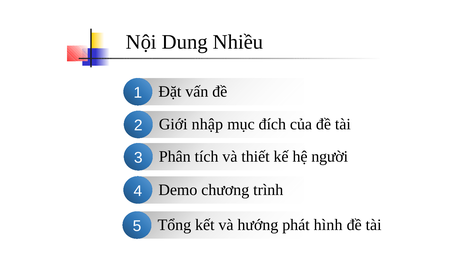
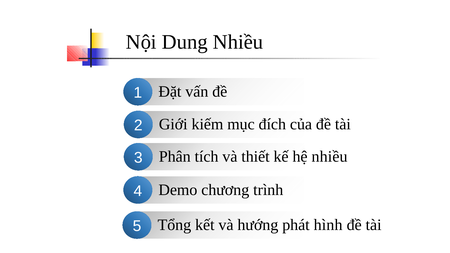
nhập: nhập -> kiếm
hệ người: người -> nhiều
